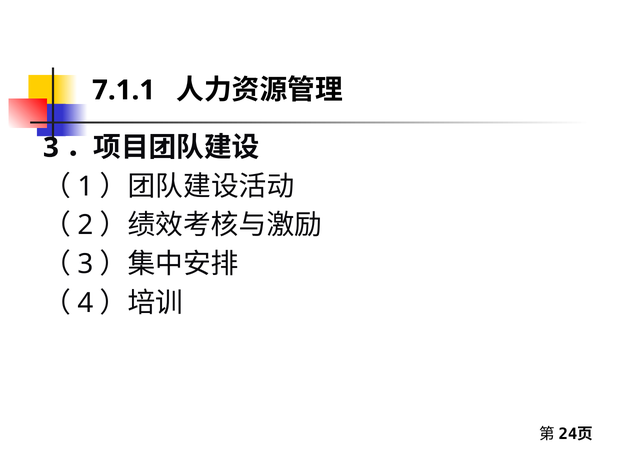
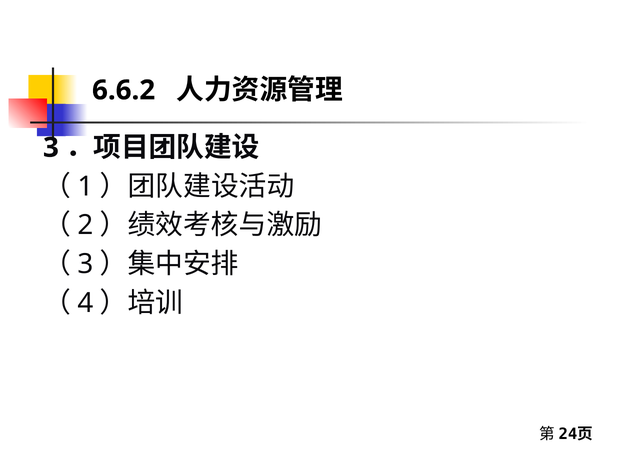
7.1.1: 7.1.1 -> 6.6.2
